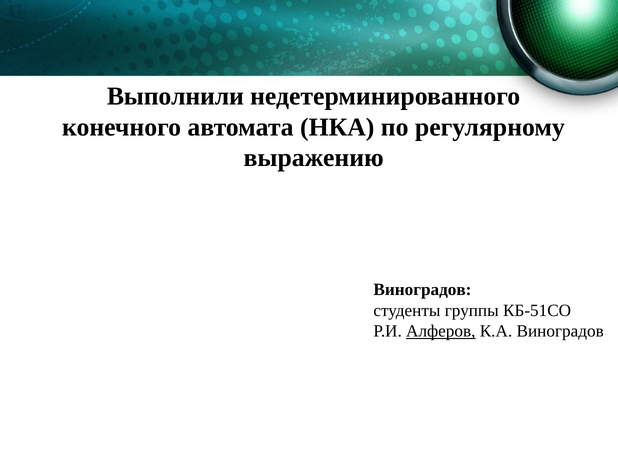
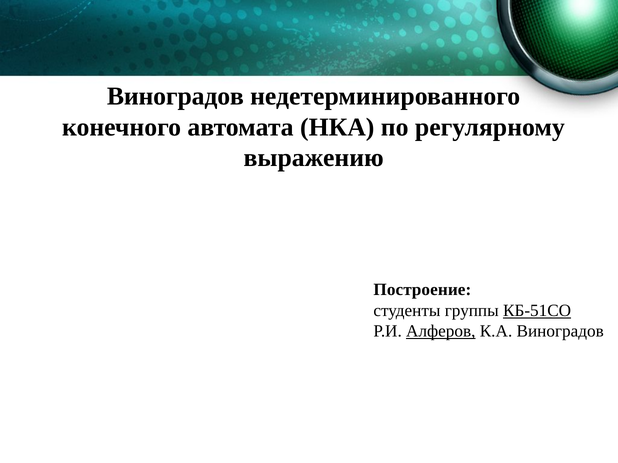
Выполнили at (175, 96): Выполнили -> Виноградов
Виноградов at (422, 290): Виноградов -> Построение
КБ-51СО underline: none -> present
